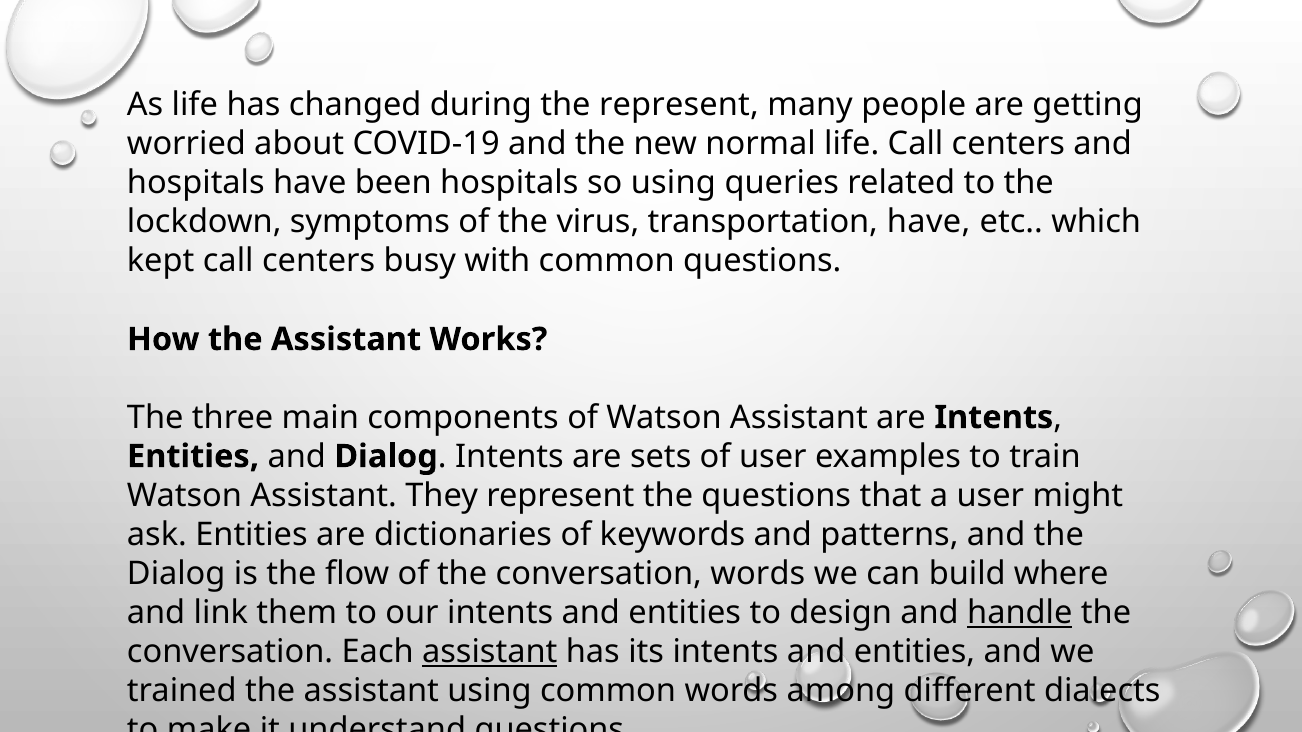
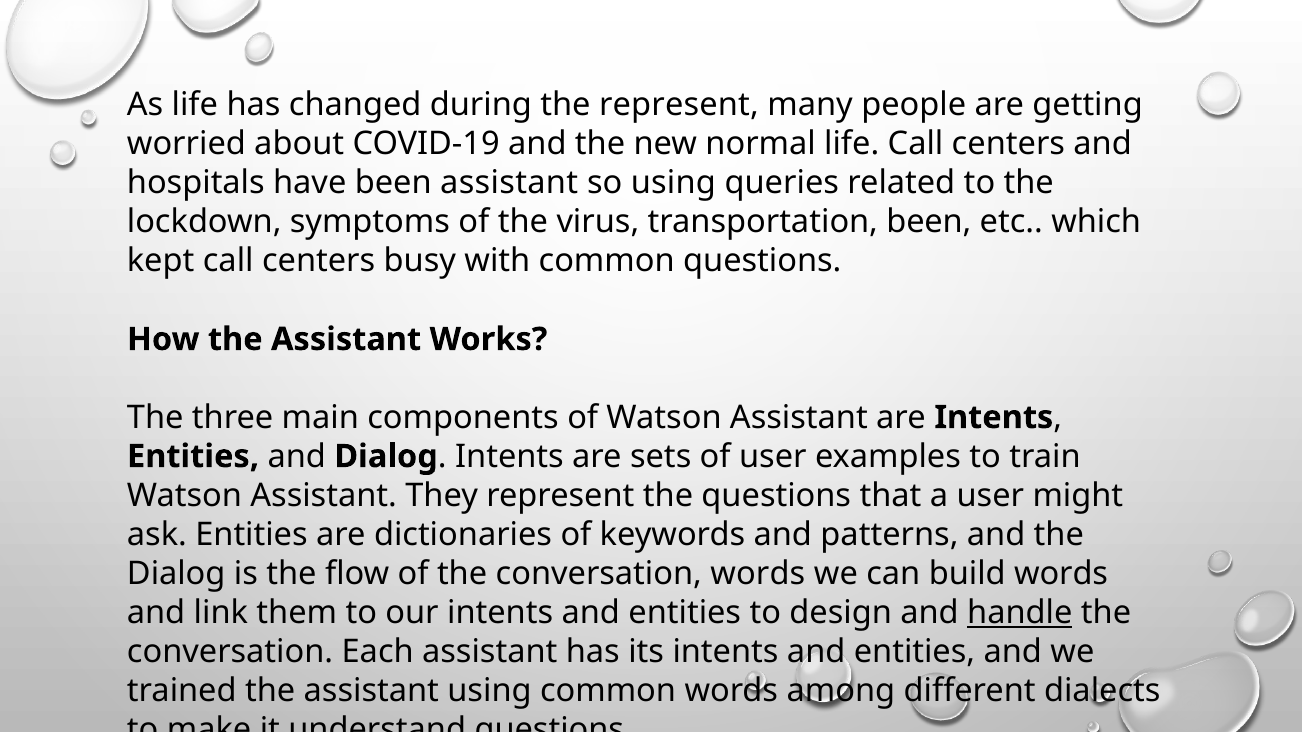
been hospitals: hospitals -> assistant
transportation have: have -> been
build where: where -> words
assistant at (490, 652) underline: present -> none
